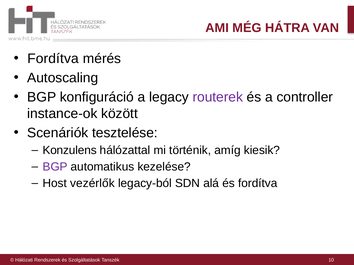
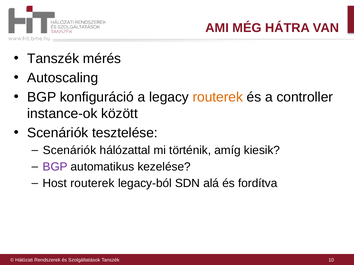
Fordítva at (53, 59): Fordítva -> Tanszék
routerek at (218, 97) colour: purple -> orange
Konzulens at (70, 151): Konzulens -> Scenáriók
Host vezérlők: vezérlők -> routerek
